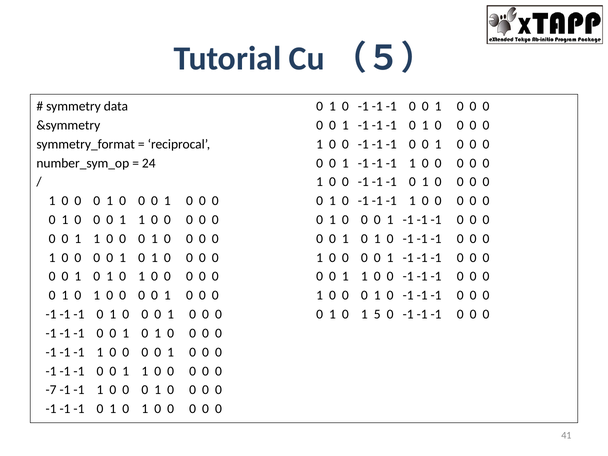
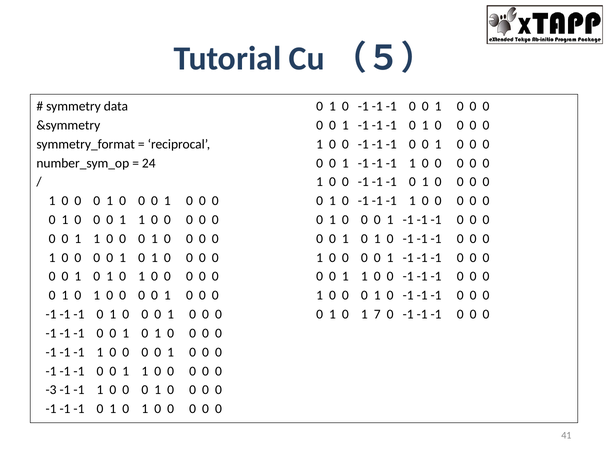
5: 5 -> 7
-7: -7 -> -3
